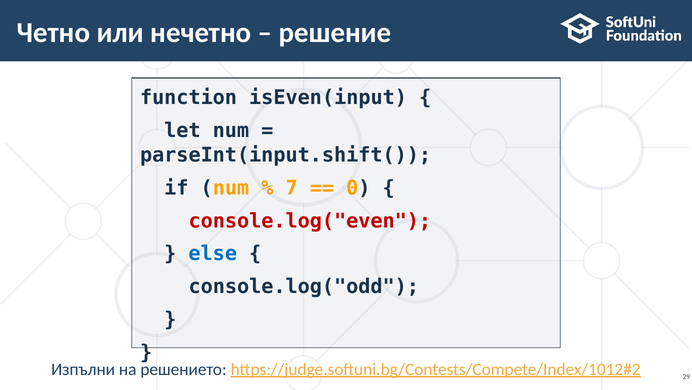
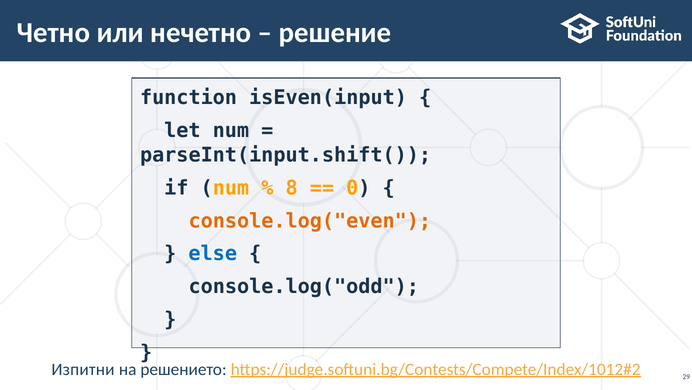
7: 7 -> 8
console.log("even colour: red -> orange
Изпълни: Изпълни -> Изпитни
